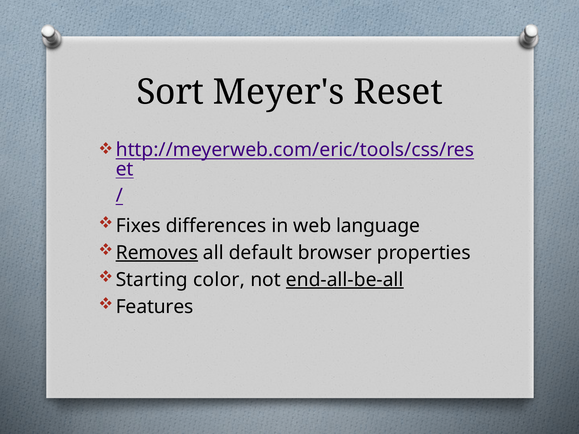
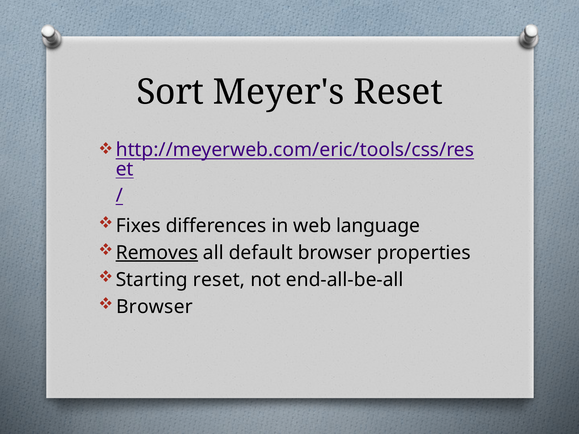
Starting color: color -> reset
end-all-be-all underline: present -> none
Features at (155, 307): Features -> Browser
